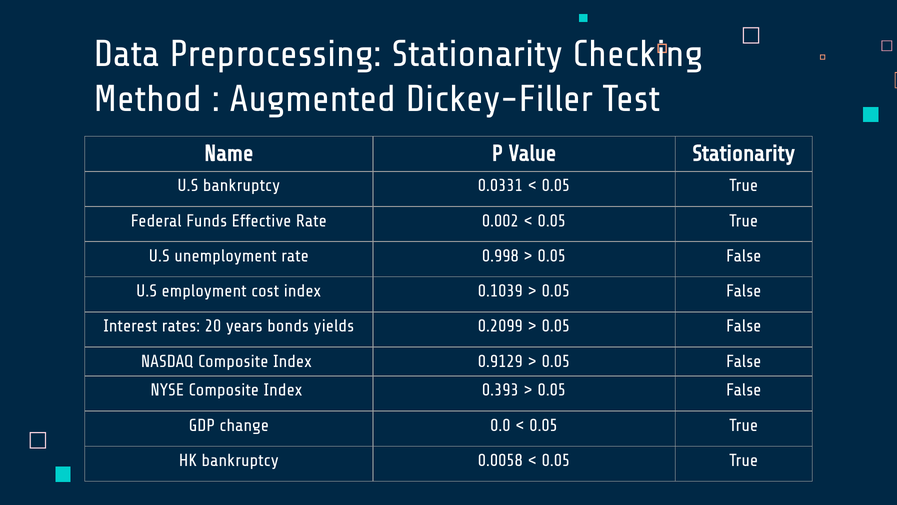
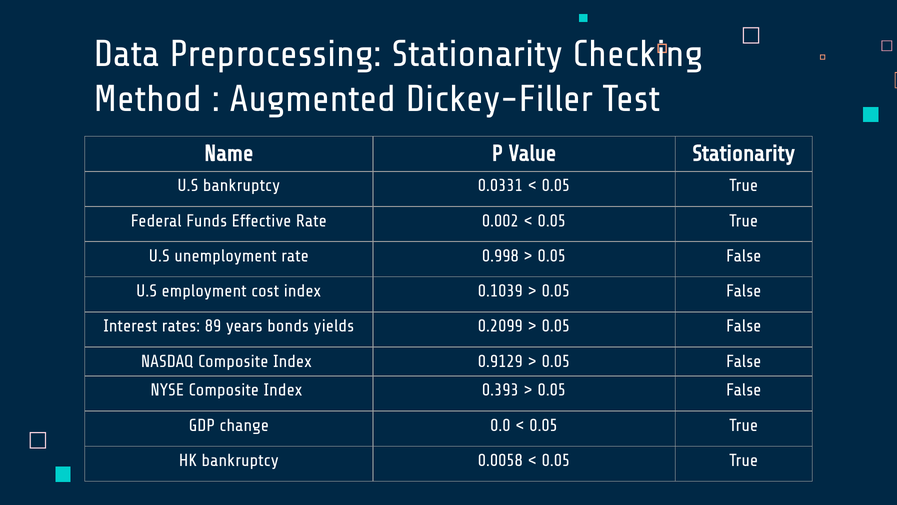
20: 20 -> 89
